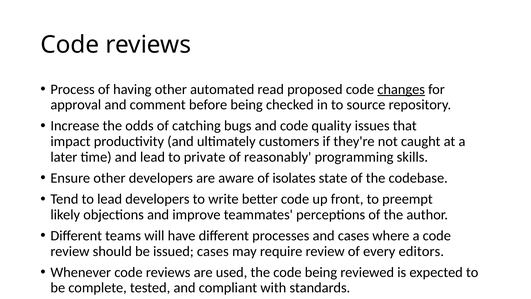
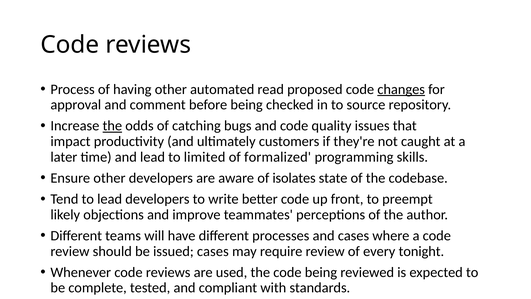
the at (112, 126) underline: none -> present
private: private -> limited
reasonably: reasonably -> formalized
editors: editors -> tonight
